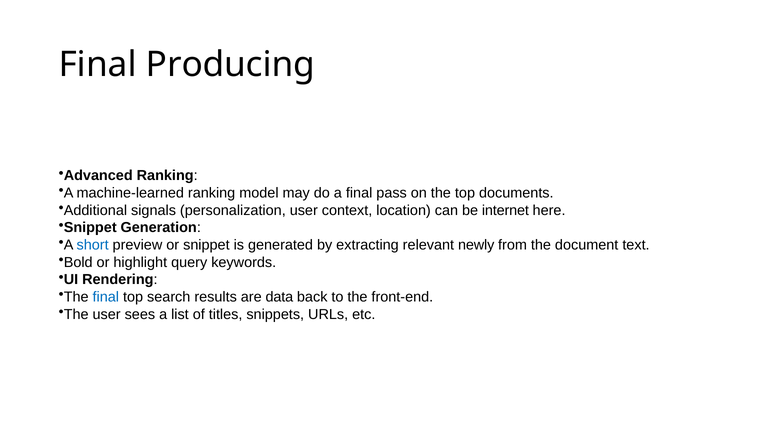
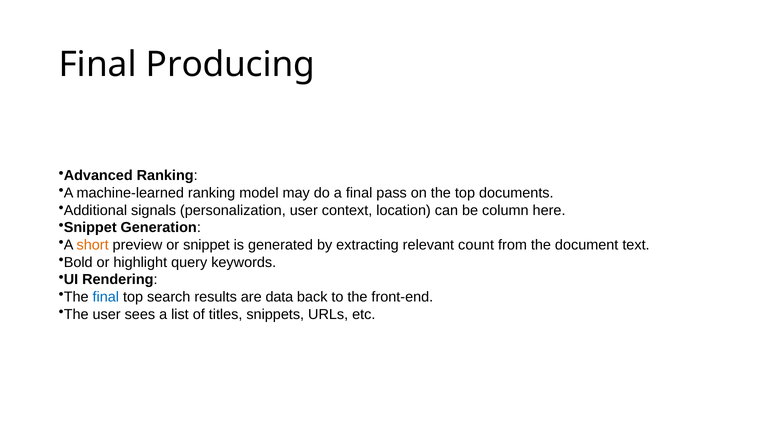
internet: internet -> column
short colour: blue -> orange
newly: newly -> count
